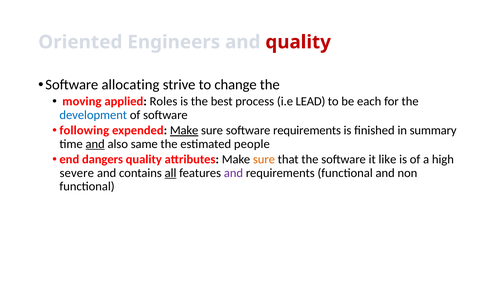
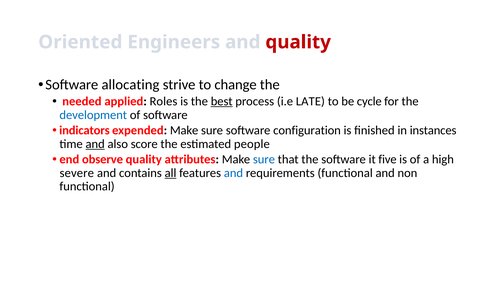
moving: moving -> needed
best underline: none -> present
LEAD: LEAD -> LATE
each: each -> cycle
following: following -> indicators
Make at (184, 131) underline: present -> none
software requirements: requirements -> configuration
summary: summary -> instances
same: same -> score
dangers: dangers -> observe
sure at (264, 160) colour: orange -> blue
like: like -> five
and at (233, 173) colour: purple -> blue
